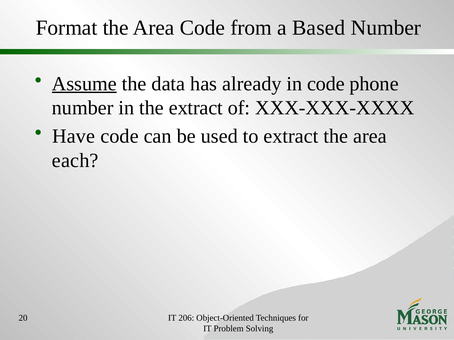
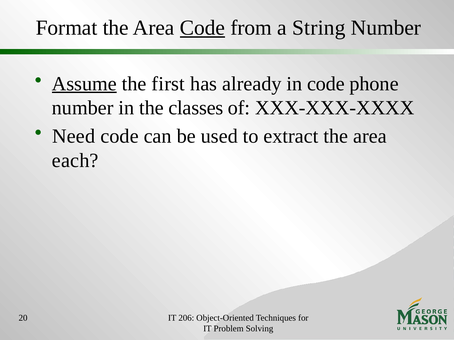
Code at (202, 28) underline: none -> present
Based: Based -> String
data: data -> first
the extract: extract -> classes
Have: Have -> Need
